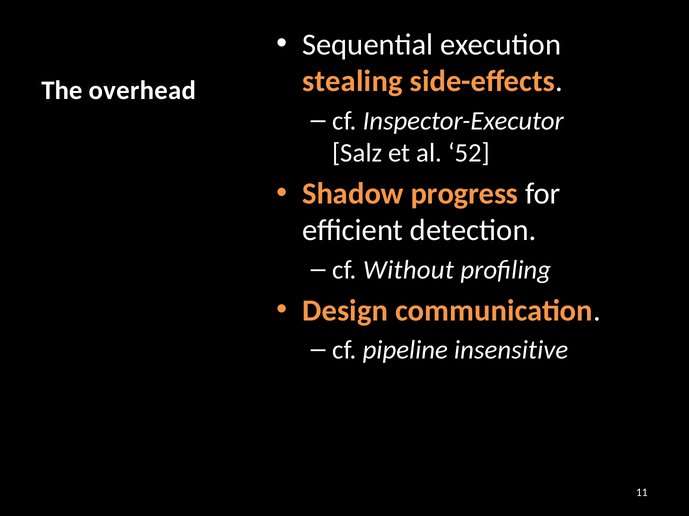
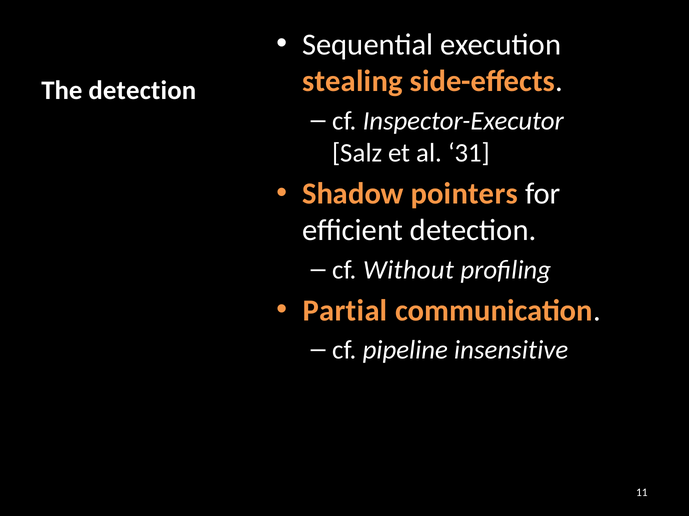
The overhead: overhead -> detection
52: 52 -> 31
progress: progress -> pointers
Design: Design -> Partial
